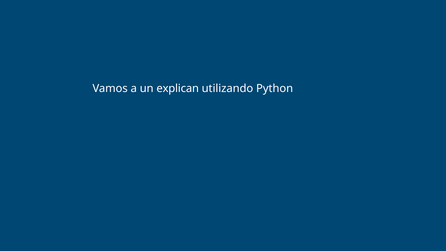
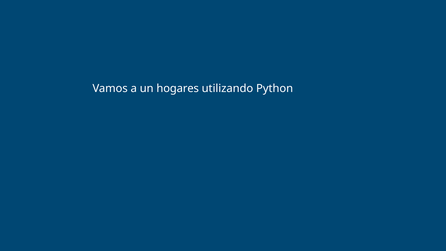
explican: explican -> hogares
